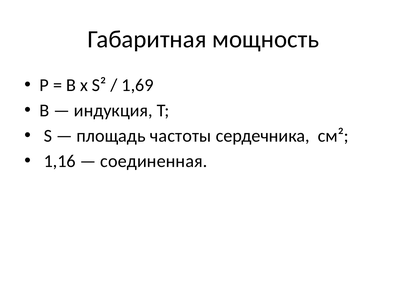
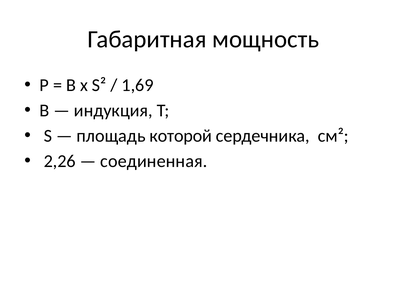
чacтoты: чacтoты -> которой
1,16: 1,16 -> 2,26
